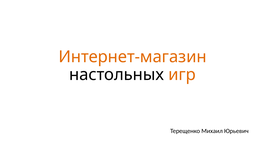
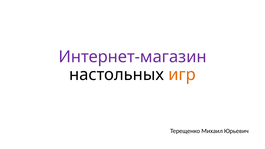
Интернет-магазин colour: orange -> purple
